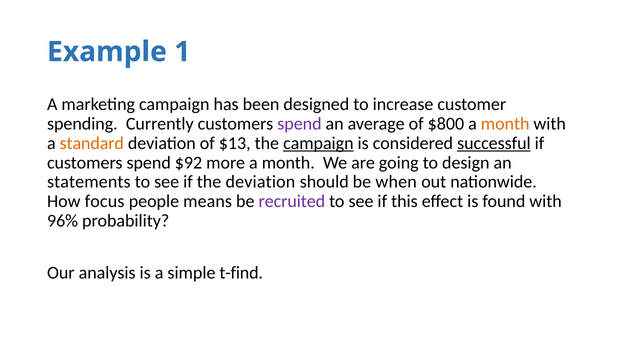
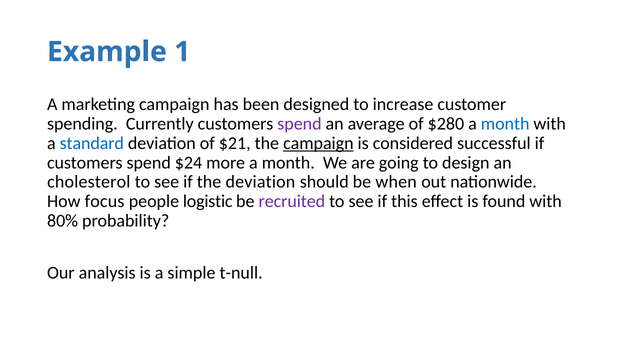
$800: $800 -> $280
month at (505, 124) colour: orange -> blue
standard colour: orange -> blue
$13: $13 -> $21
successful underline: present -> none
$92: $92 -> $24
statements: statements -> cholesterol
means: means -> logistic
96%: 96% -> 80%
t-find: t-find -> t-null
